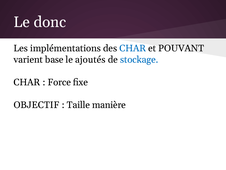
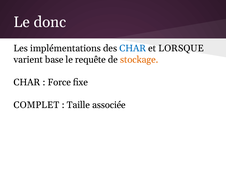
POUVANT: POUVANT -> LORSQUE
ajoutés: ajoutés -> requête
stockage colour: blue -> orange
OBJECTIF: OBJECTIF -> COMPLET
manière: manière -> associée
